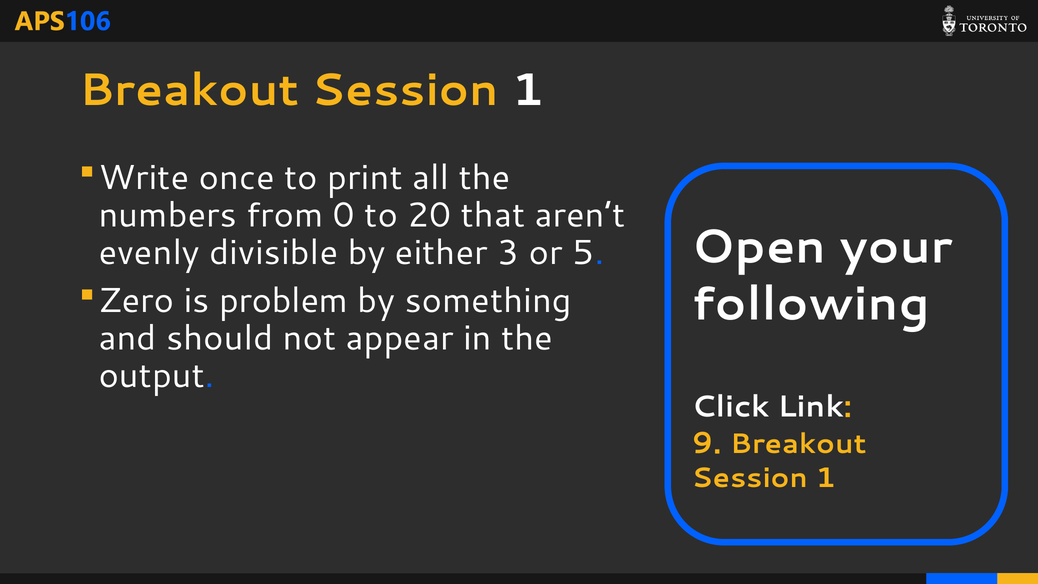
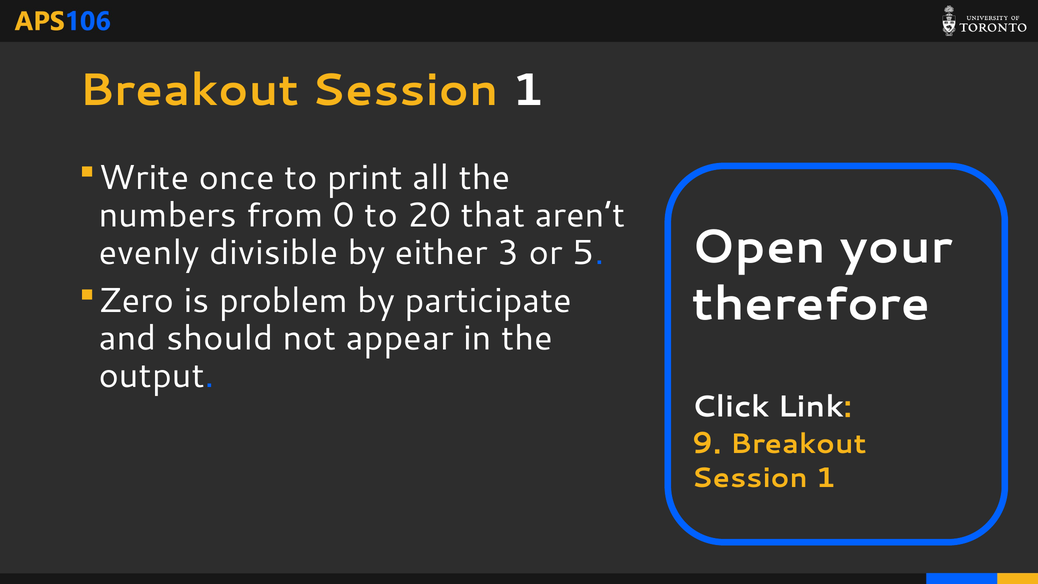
something: something -> participate
following: following -> therefore
